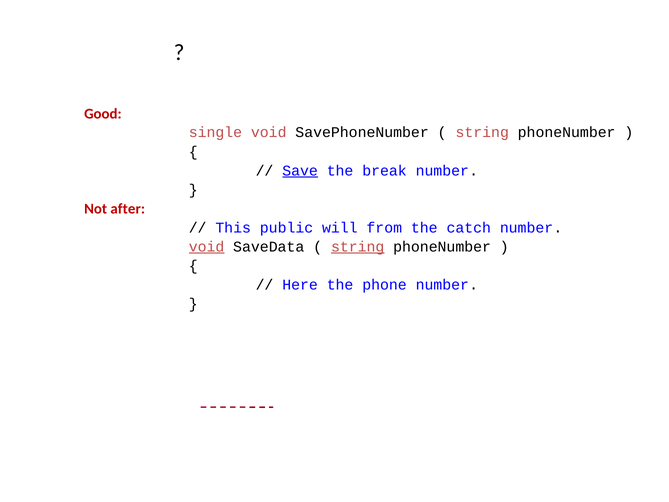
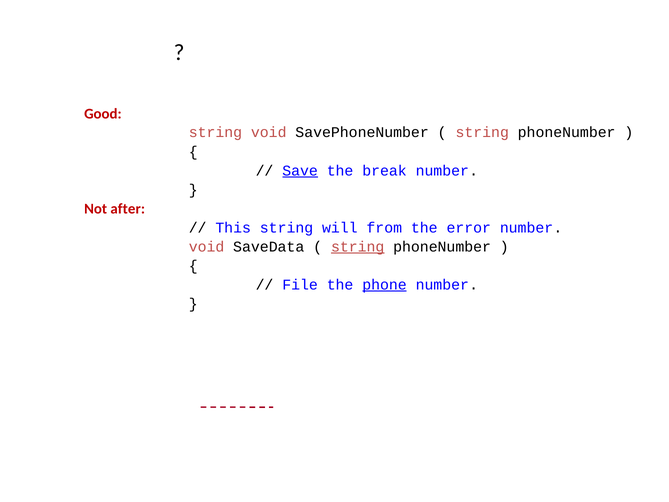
single at (215, 133): single -> string
This public: public -> string
catch: catch -> error
void at (207, 247) underline: present -> none
Here: Here -> File
phone underline: none -> present
